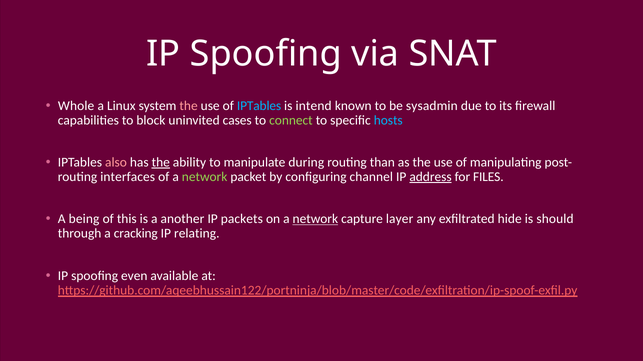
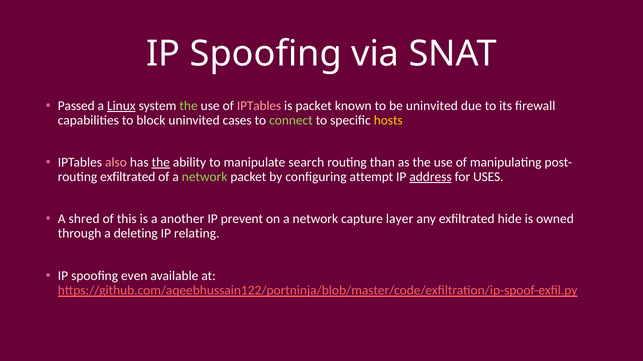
Whole: Whole -> Passed
Linux underline: none -> present
the at (189, 106) colour: pink -> light green
IPTables at (259, 106) colour: light blue -> pink
is intend: intend -> packet
be sysadmin: sysadmin -> uninvited
hosts colour: light blue -> yellow
during: during -> search
routing interfaces: interfaces -> exfiltrated
channel: channel -> attempt
FILES: FILES -> USES
being: being -> shred
packets: packets -> prevent
network at (315, 219) underline: present -> none
should: should -> owned
cracking: cracking -> deleting
